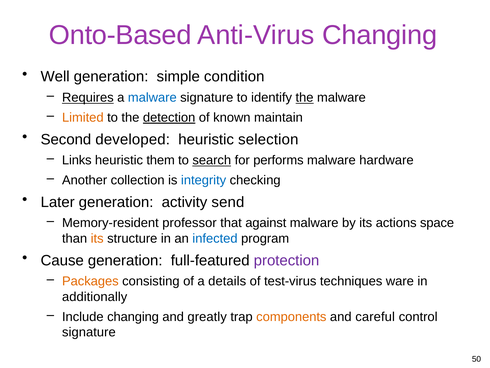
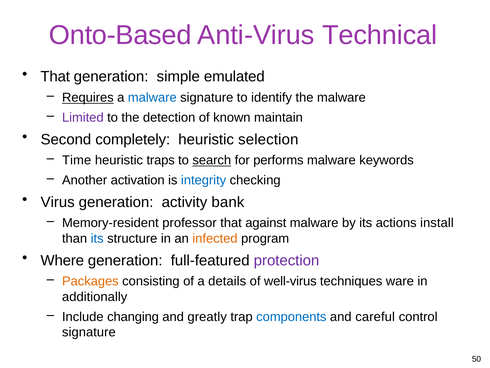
Anti-Virus Changing: Changing -> Technical
Well at (55, 77): Well -> That
condition: condition -> emulated
the at (305, 98) underline: present -> none
Limited colour: orange -> purple
detection underline: present -> none
developed: developed -> completely
Links: Links -> Time
them: them -> traps
hardware: hardware -> keywords
collection: collection -> activation
Later: Later -> Virus
send: send -> bank
space: space -> install
its at (97, 238) colour: orange -> blue
infected colour: blue -> orange
Cause: Cause -> Where
test-virus: test-virus -> well-virus
components colour: orange -> blue
